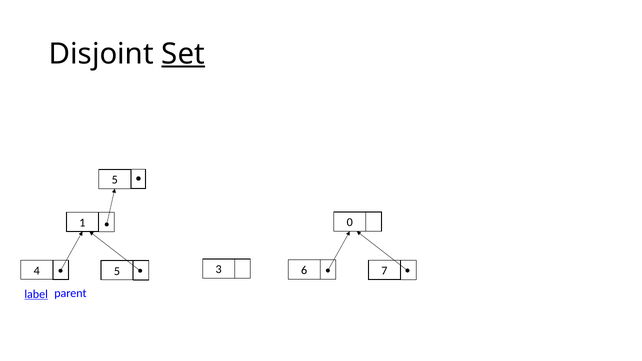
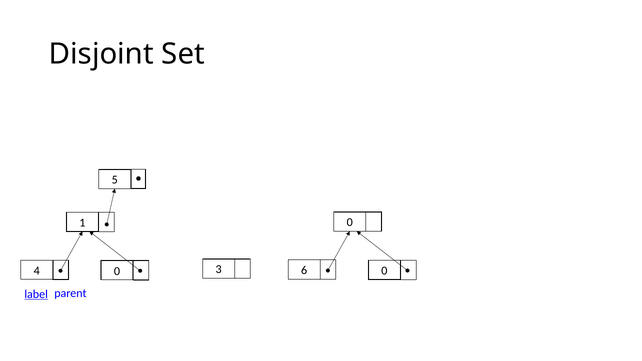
Set underline: present -> none
6 7: 7 -> 0
4 5: 5 -> 0
